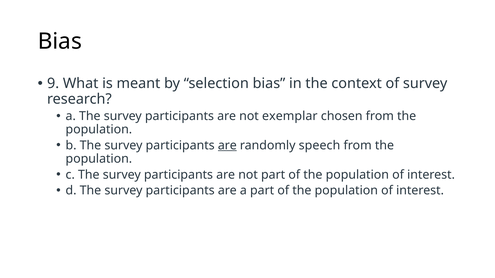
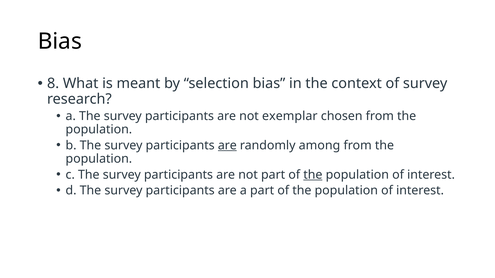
9: 9 -> 8
speech: speech -> among
the at (313, 175) underline: none -> present
